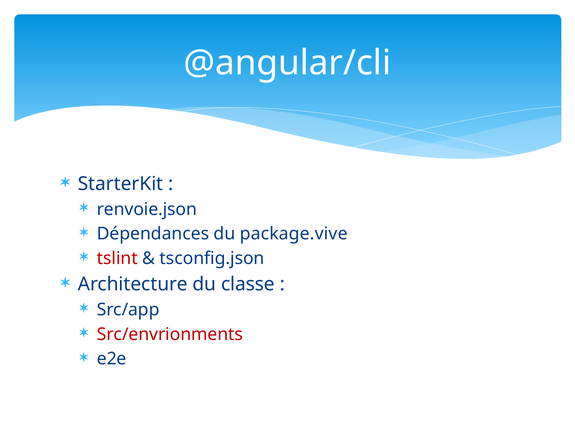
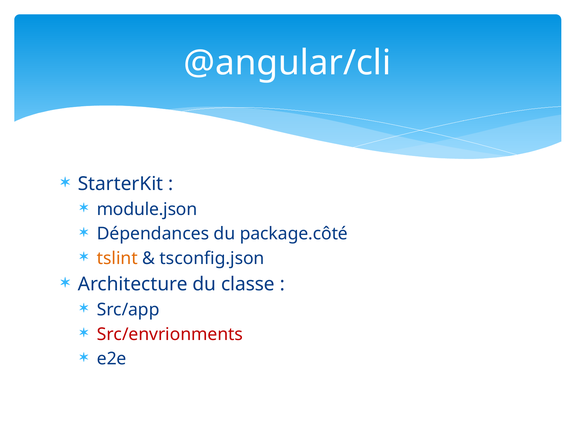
renvoie.json: renvoie.json -> module.json
package.vive: package.vive -> package.côté
tslint colour: red -> orange
